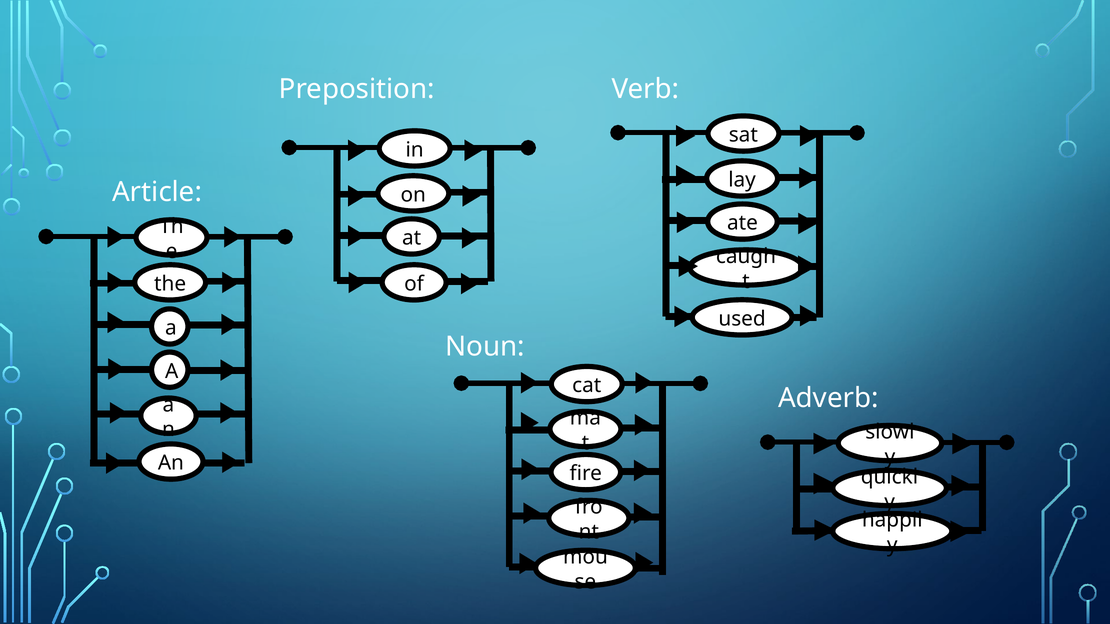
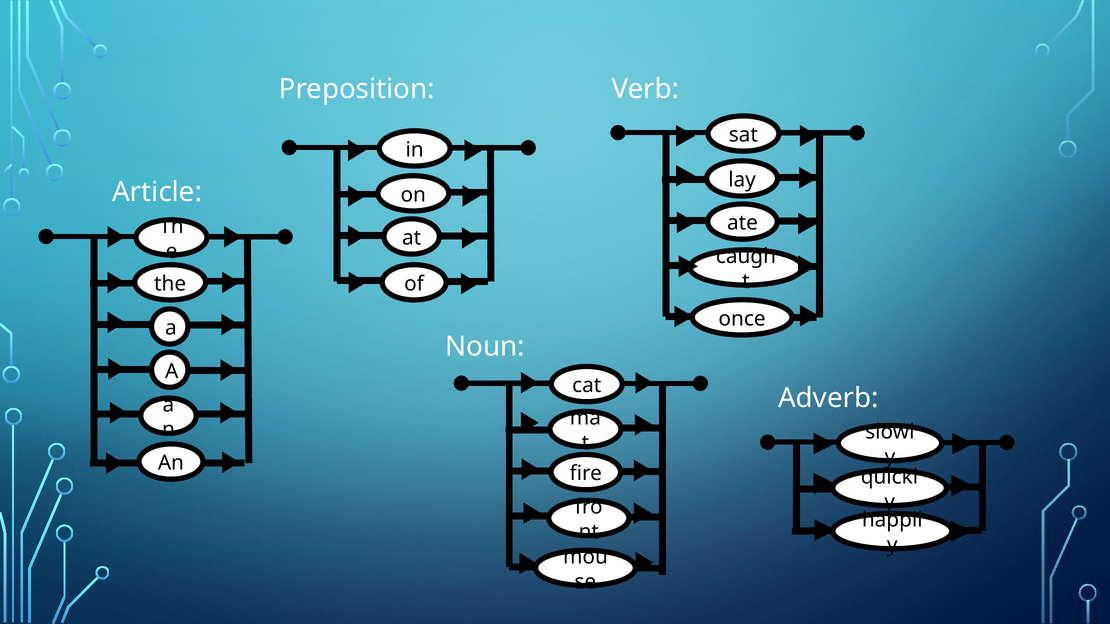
used: used -> once
